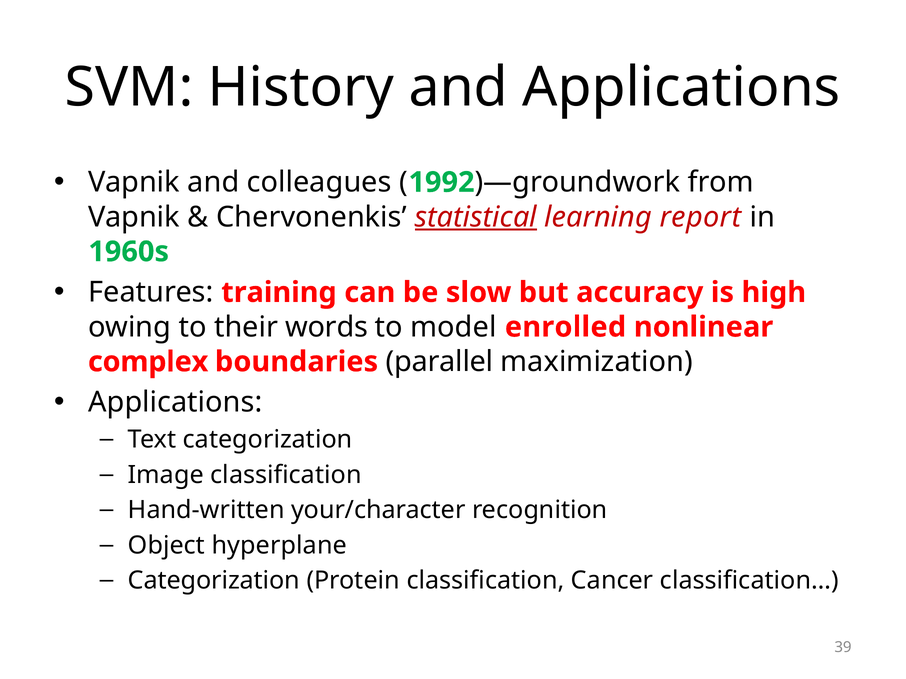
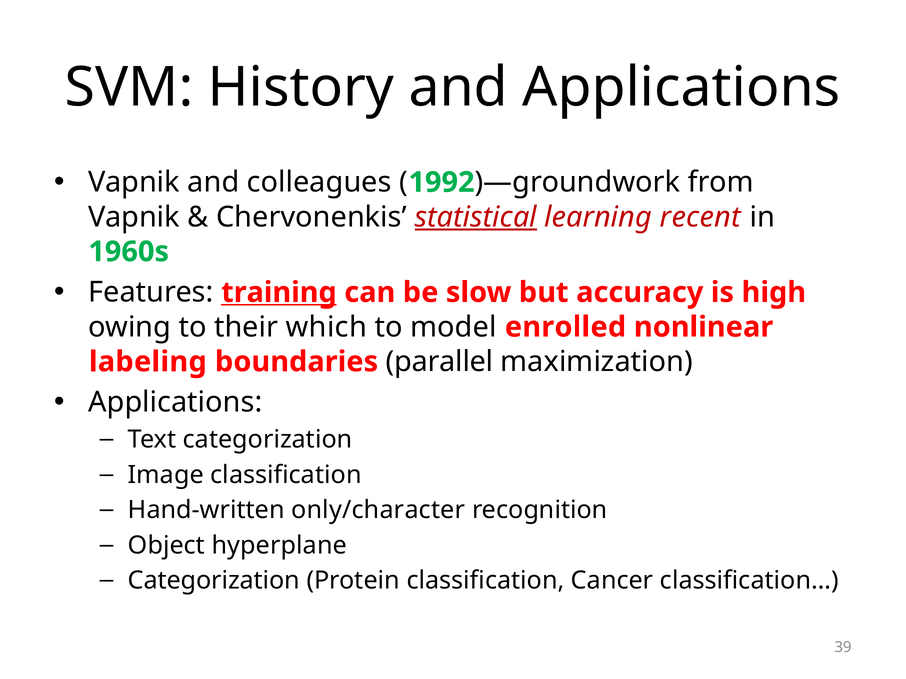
report: report -> recent
training underline: none -> present
words: words -> which
complex: complex -> labeling
your/character: your/character -> only/character
